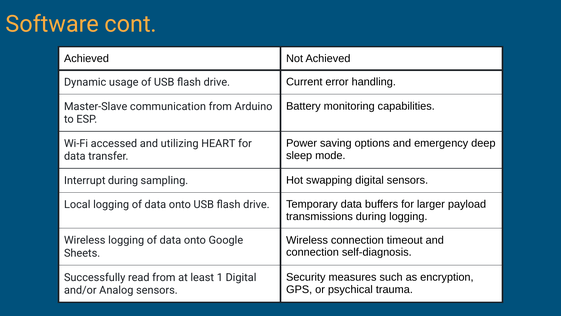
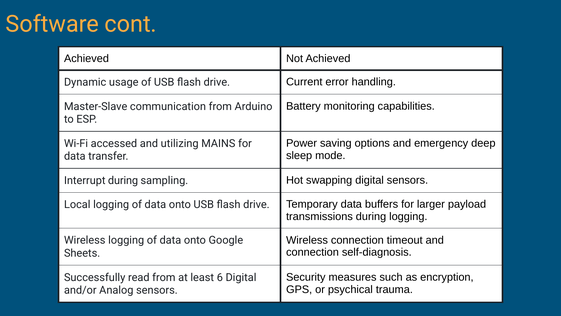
HEART: HEART -> MAINS
1: 1 -> 6
